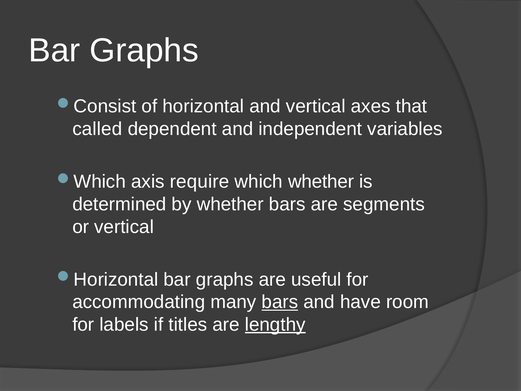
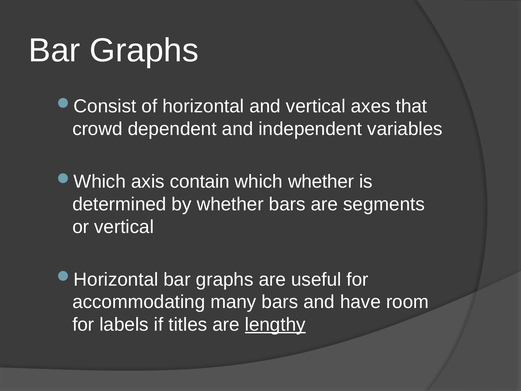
called: called -> crowd
require: require -> contain
bars at (280, 302) underline: present -> none
